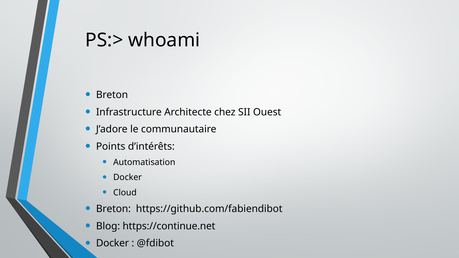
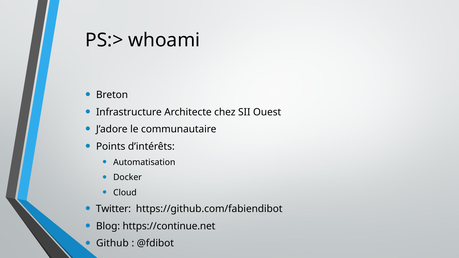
Breton at (113, 209): Breton -> Twitter
Docker at (113, 244): Docker -> Github
